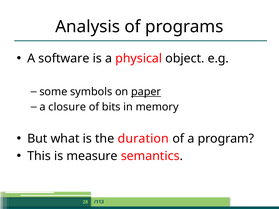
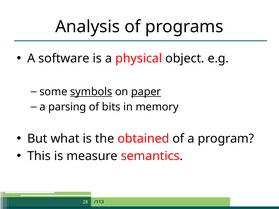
symbols underline: none -> present
closure: closure -> parsing
duration: duration -> obtained
